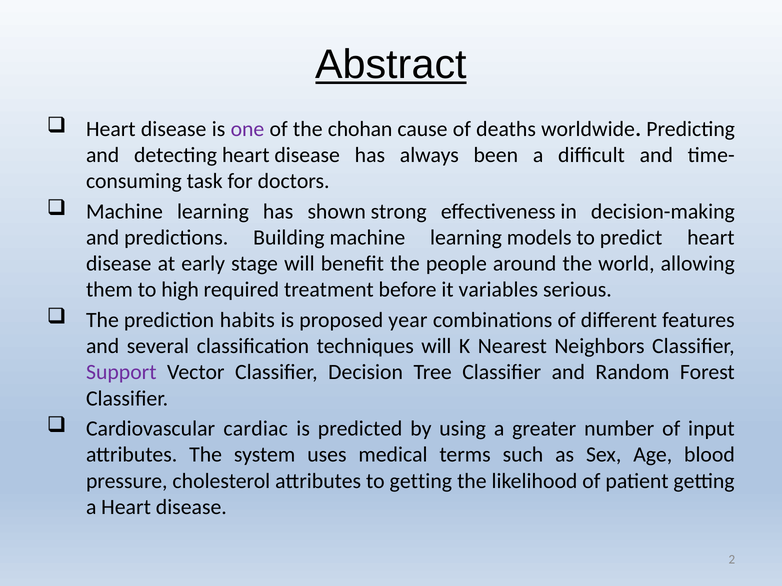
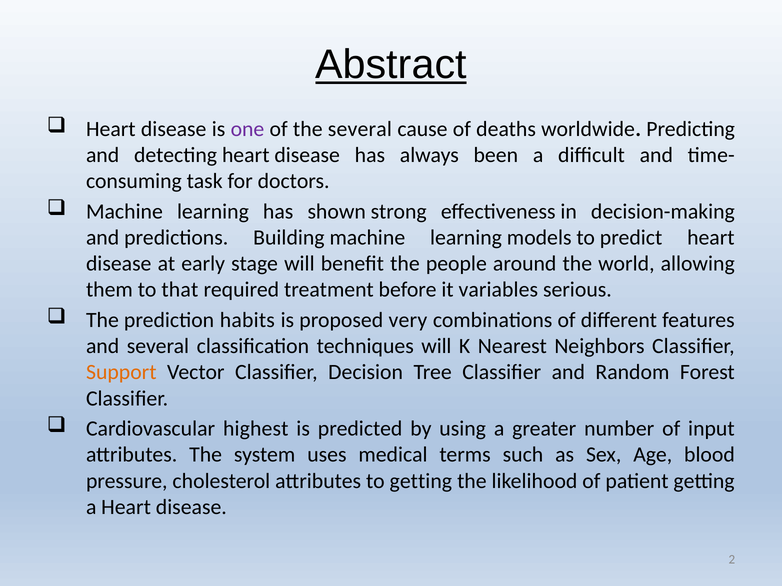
the chohan: chohan -> several
high: high -> that
year: year -> very
Support colour: purple -> orange
cardiac: cardiac -> highest
